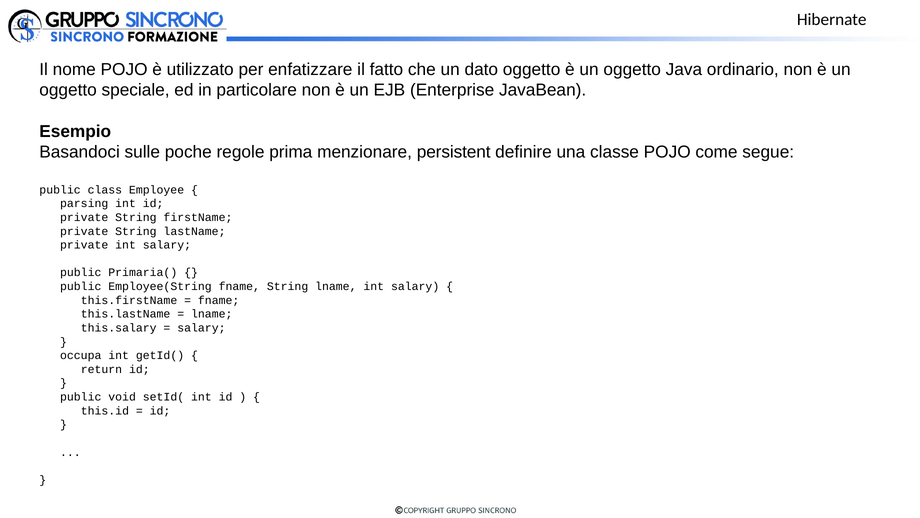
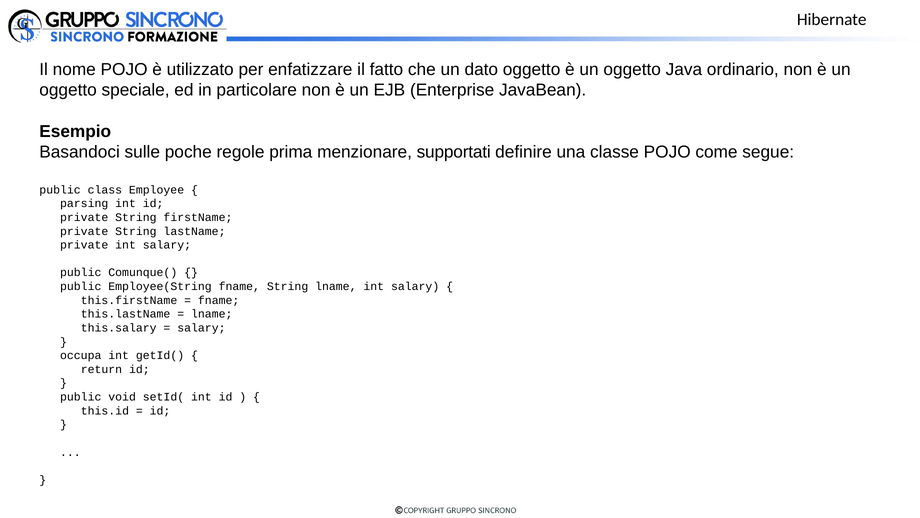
persistent: persistent -> supportati
Primaria(: Primaria( -> Comunque(
